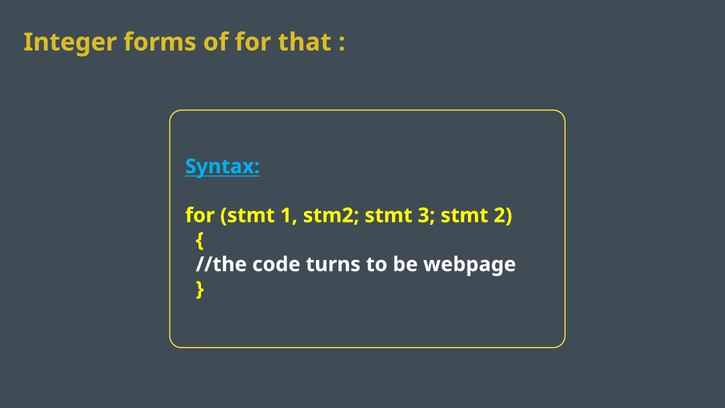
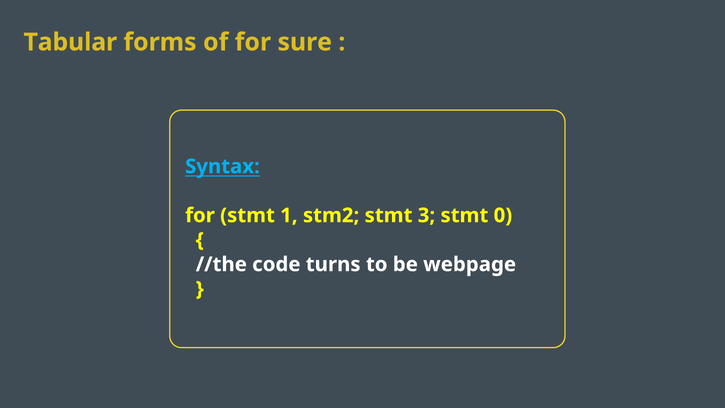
Integer: Integer -> Tabular
that: that -> sure
2: 2 -> 0
